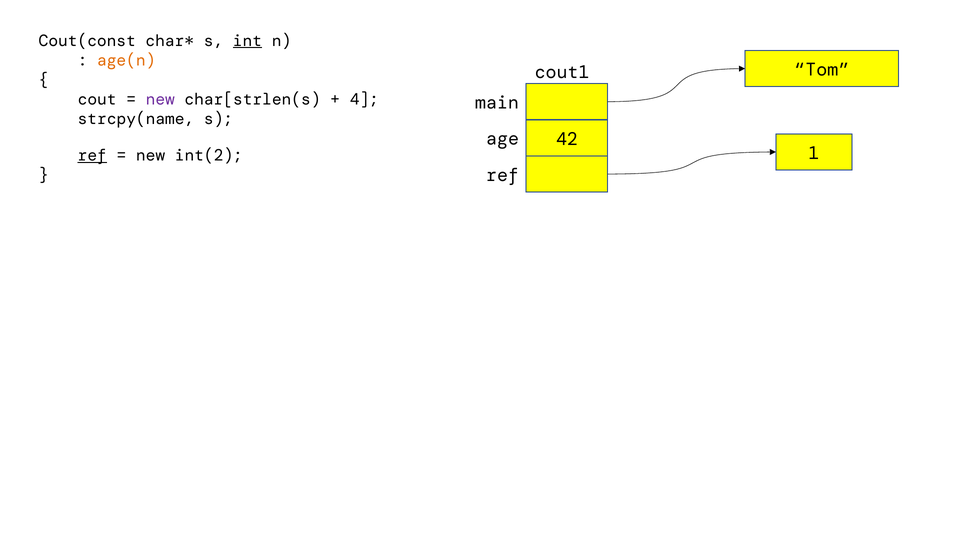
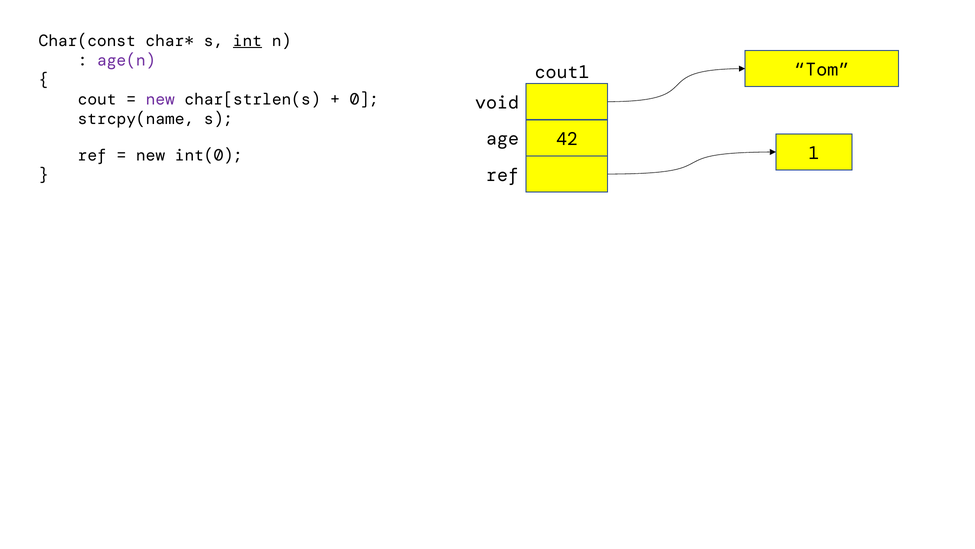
Cout(const: Cout(const -> Char(const
age(n colour: orange -> purple
4: 4 -> 0
main: main -> void
ref at (92, 155) underline: present -> none
int(2: int(2 -> int(0
